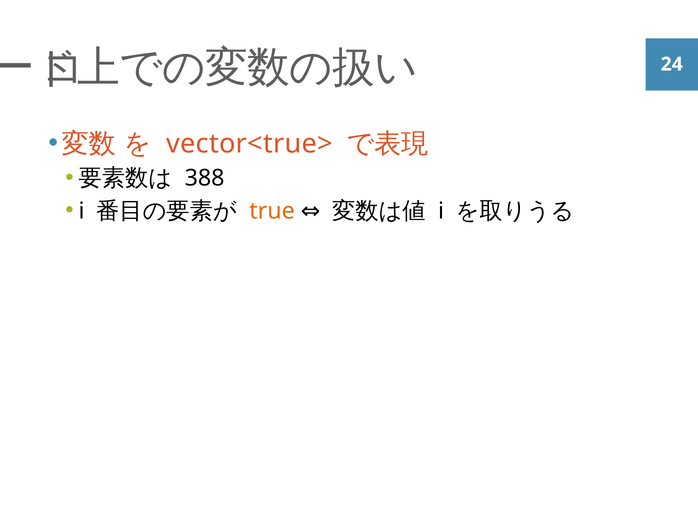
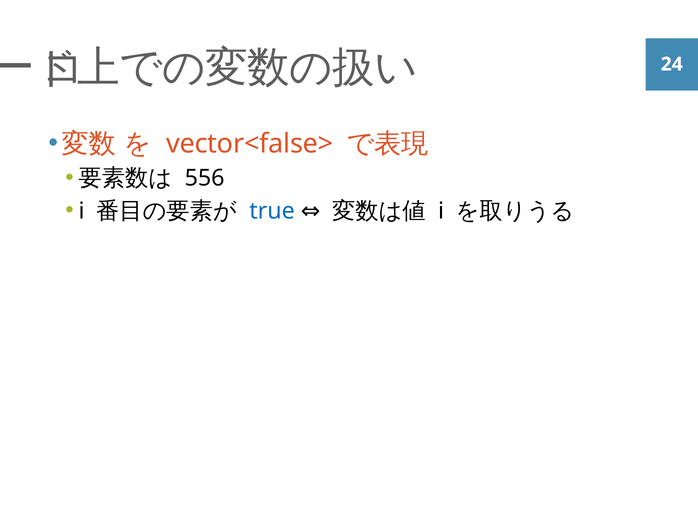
vector<true>: vector<true> -> vector<false>
388: 388 -> 556
true colour: orange -> blue
